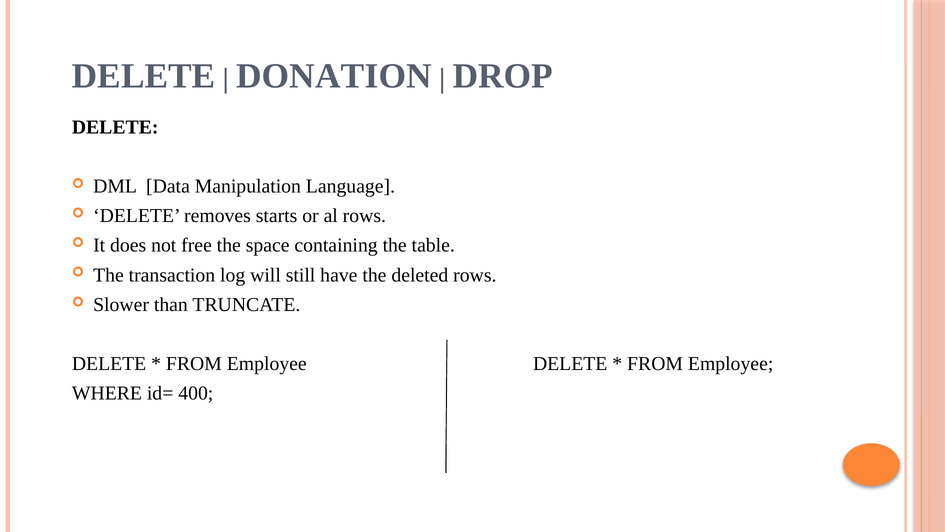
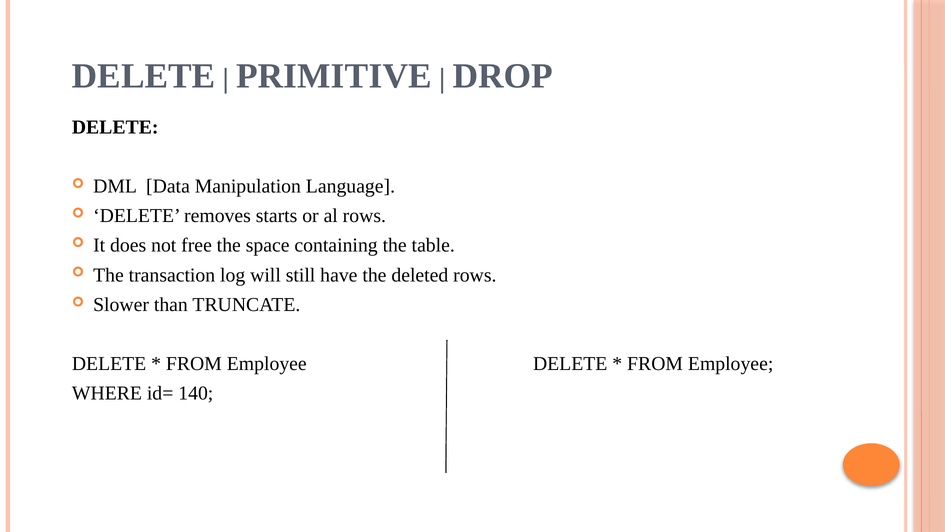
DONATION: DONATION -> PRIMITIVE
400: 400 -> 140
